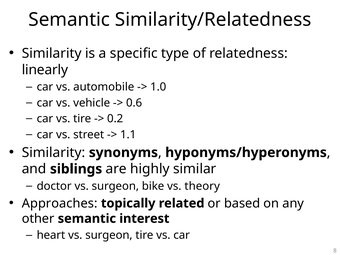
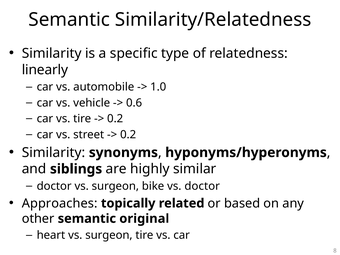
1.1 at (128, 135): 1.1 -> 0.2
vs theory: theory -> doctor
interest: interest -> original
